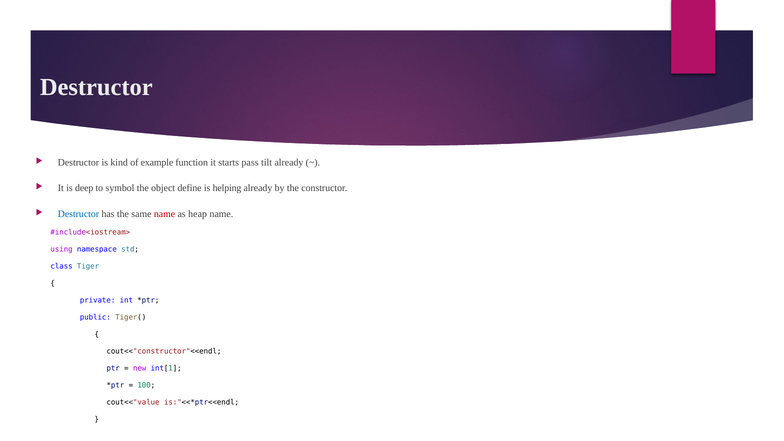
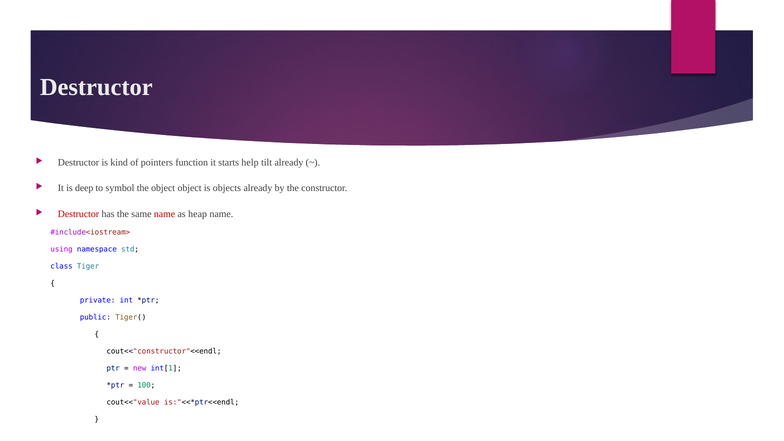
example: example -> pointers
pass: pass -> help
object define: define -> object
helping: helping -> objects
Destructor at (78, 214) colour: blue -> red
